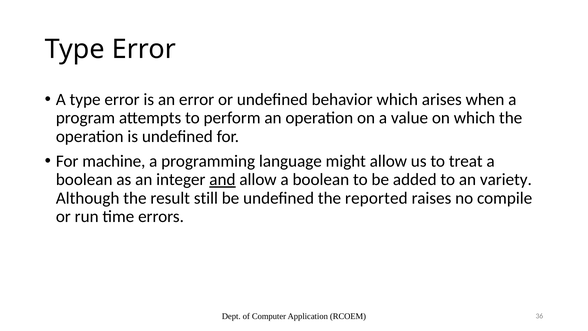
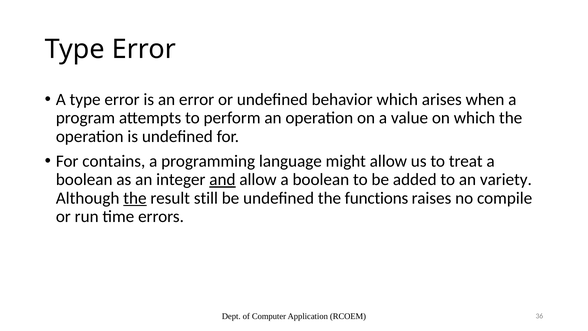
machine: machine -> contains
the at (135, 198) underline: none -> present
reported: reported -> functions
